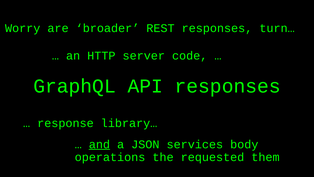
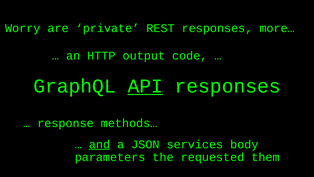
broader: broader -> private
turn…: turn… -> more…
server: server -> output
API underline: none -> present
library…: library… -> methods…
operations: operations -> parameters
